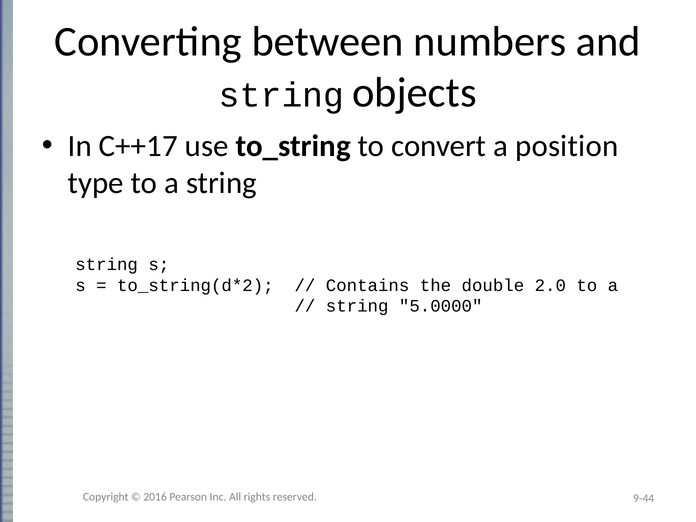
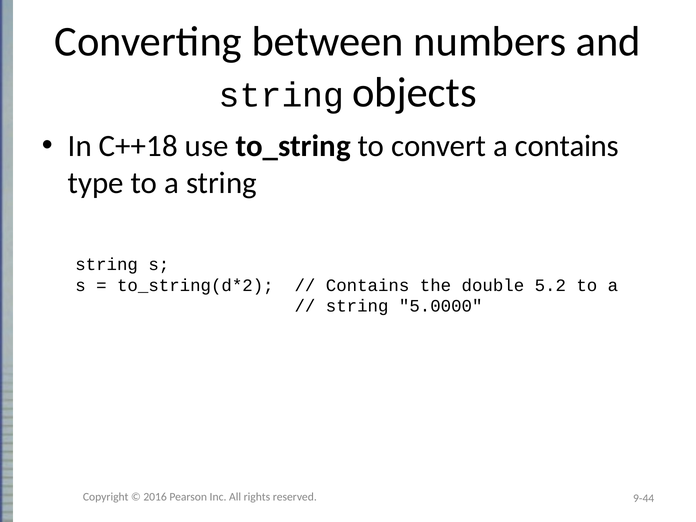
C++17: C++17 -> C++18
a position: position -> contains
2.0: 2.0 -> 5.2
